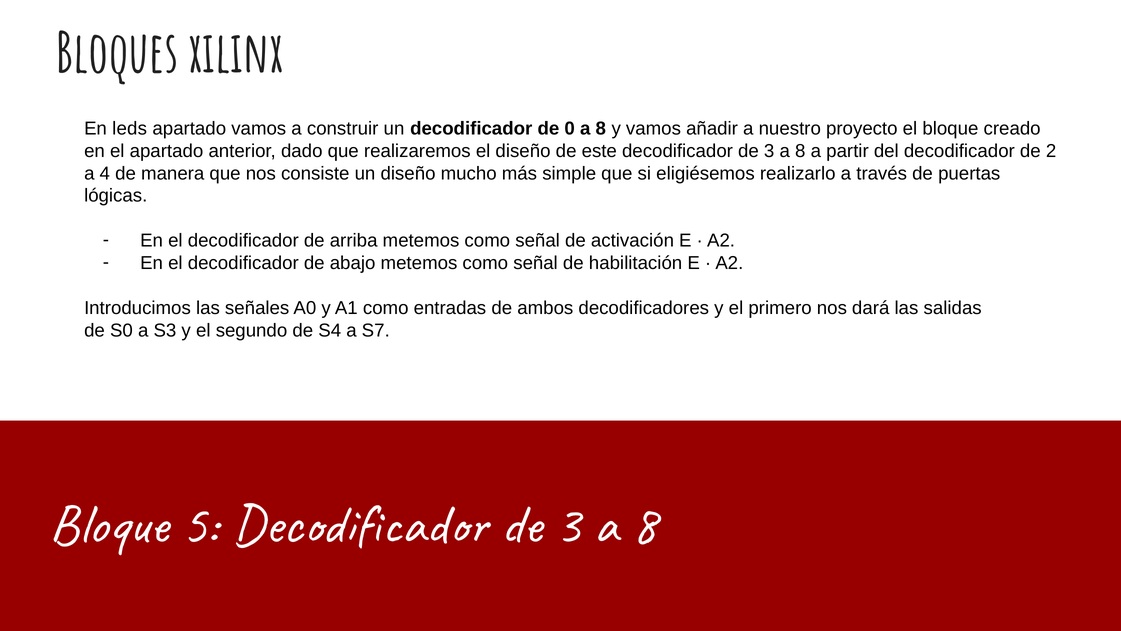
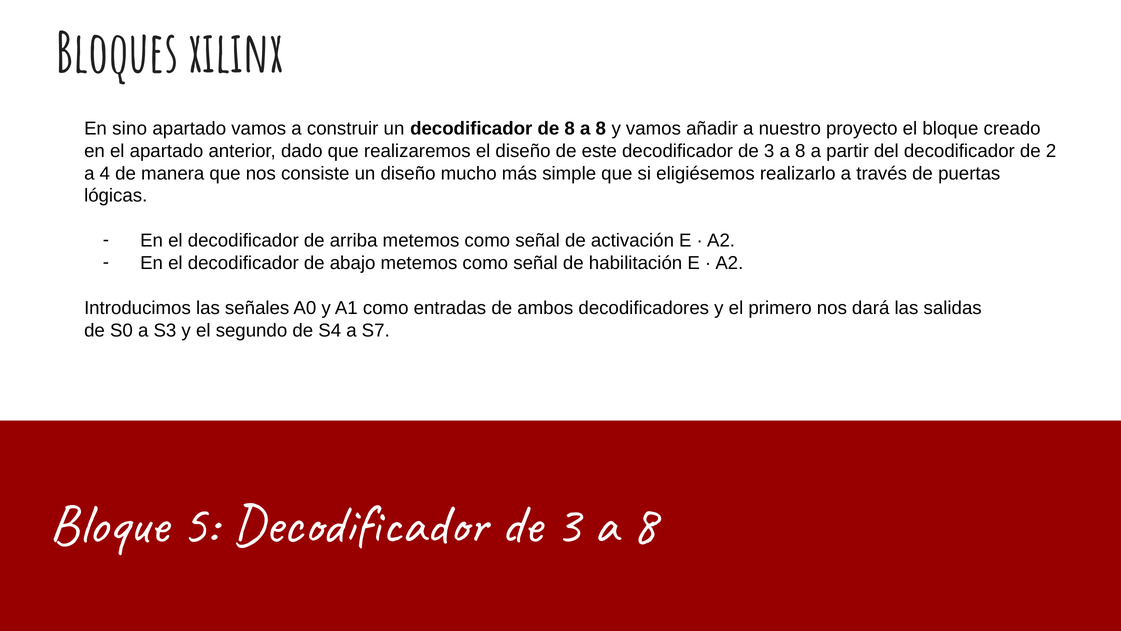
leds: leds -> sino
de 0: 0 -> 8
